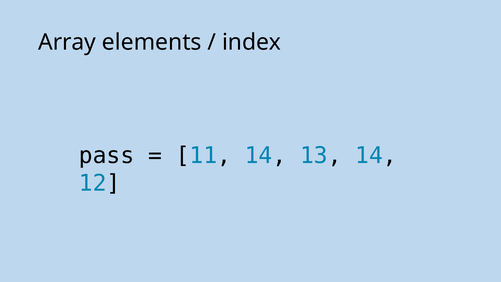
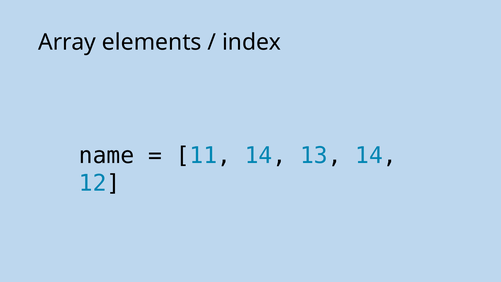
pass: pass -> name
